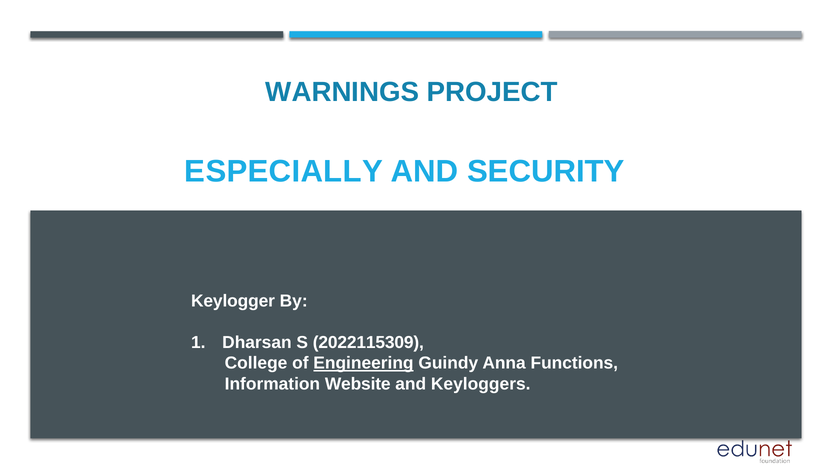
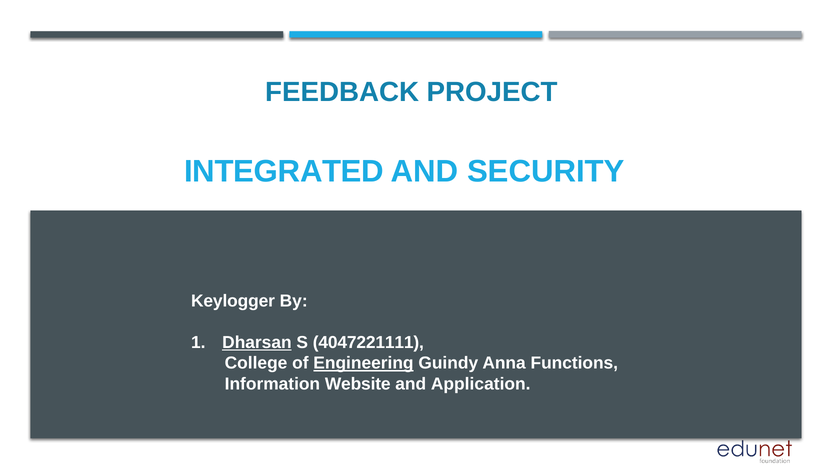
WARNINGS: WARNINGS -> FEEDBACK
ESPECIALLY: ESPECIALLY -> INTEGRATED
Dharsan underline: none -> present
2022115309: 2022115309 -> 4047221111
Keyloggers: Keyloggers -> Application
